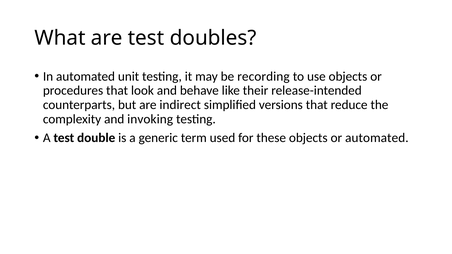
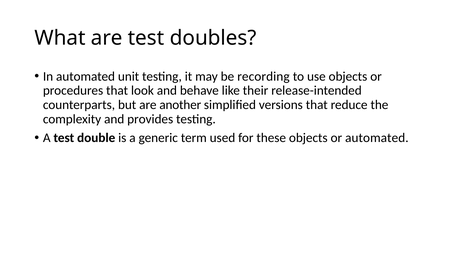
indirect: indirect -> another
invoking: invoking -> provides
